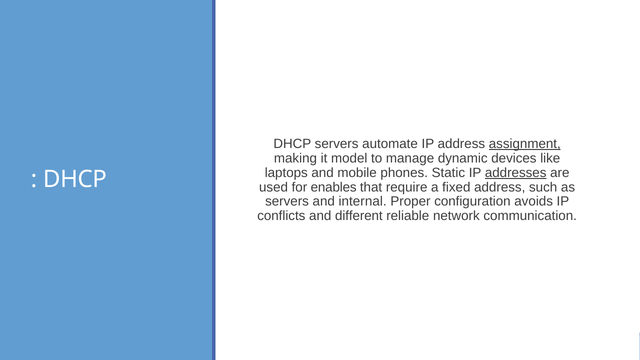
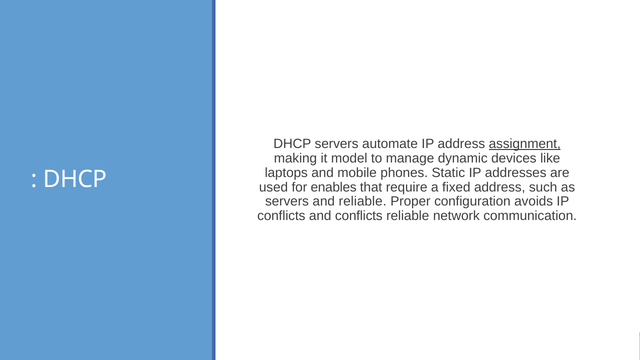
addresses underline: present -> none
and internal: internal -> reliable
and different: different -> conflicts
